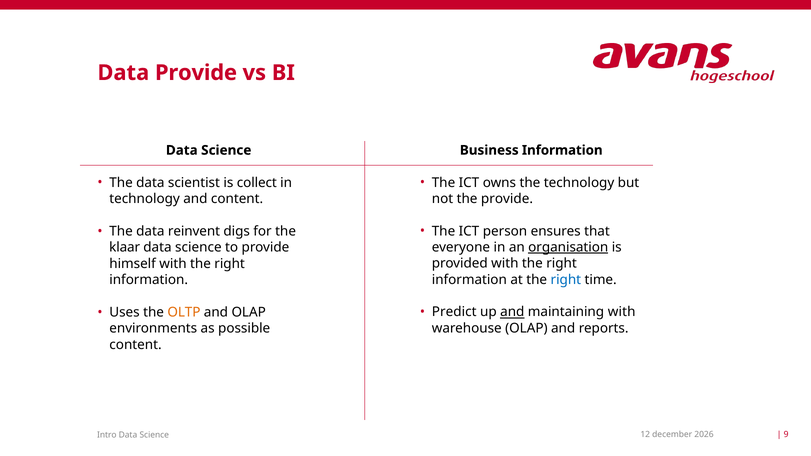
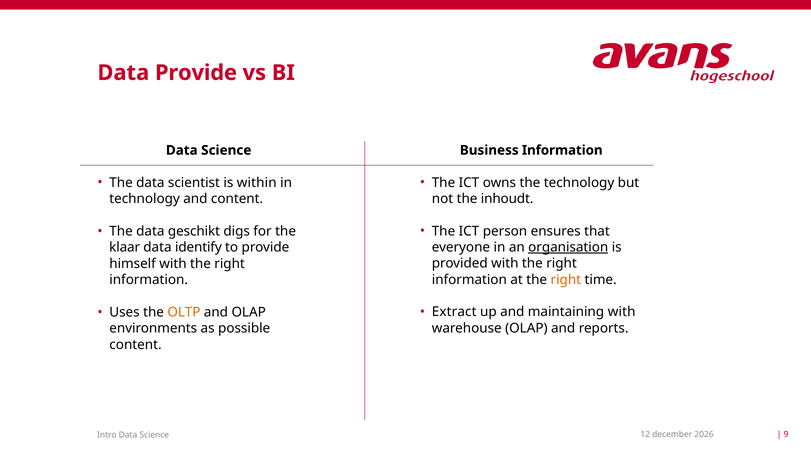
collect: collect -> within
the provide: provide -> inhoudt
reinvent: reinvent -> geschikt
science at (198, 248): science -> identify
right at (566, 280) colour: blue -> orange
Predict: Predict -> Extract
and at (512, 312) underline: present -> none
